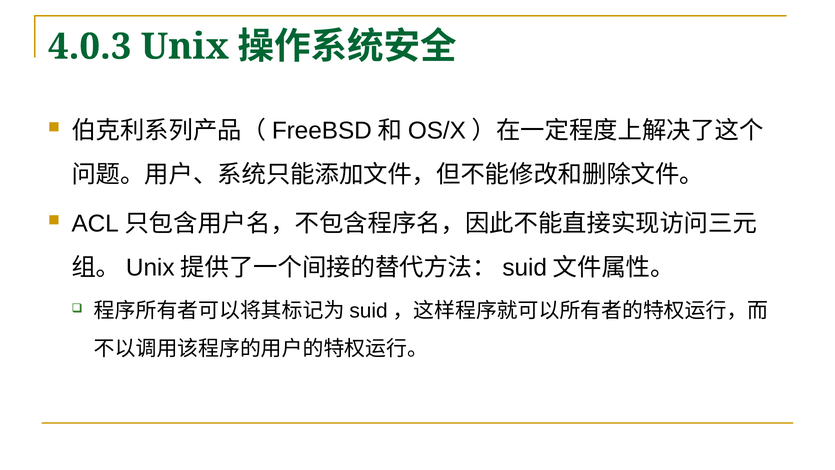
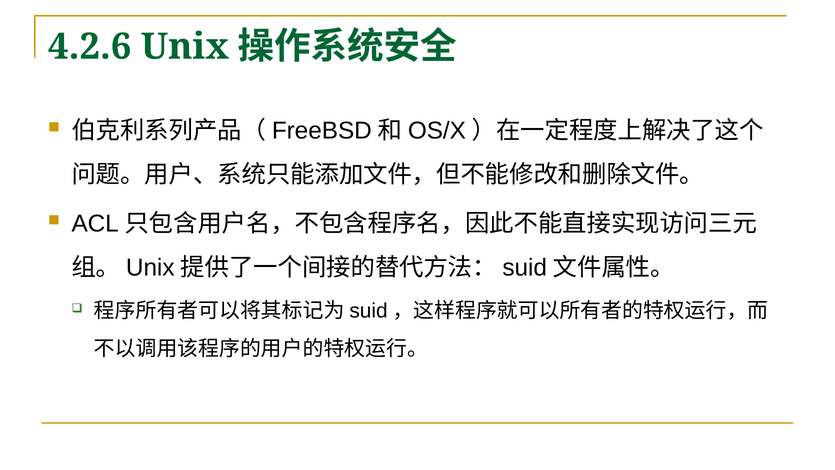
4.0.3: 4.0.3 -> 4.2.6
